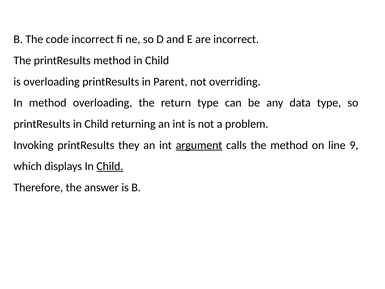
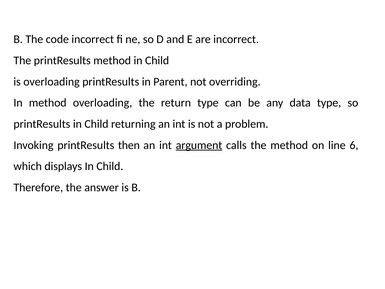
they: they -> then
9: 9 -> 6
Child at (110, 166) underline: present -> none
